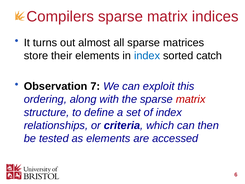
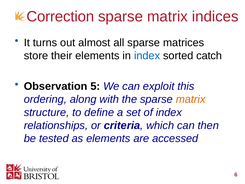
Compilers: Compilers -> Correction
7: 7 -> 5
matrix at (191, 99) colour: red -> orange
